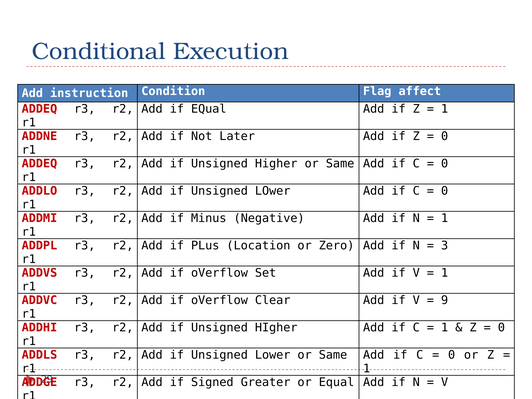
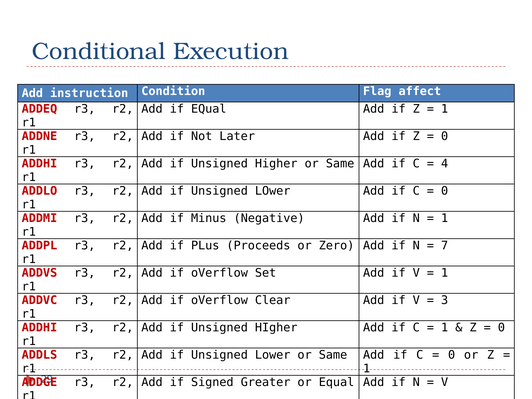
ADDEQ at (39, 164): ADDEQ -> ADDHI
0 at (445, 164): 0 -> 4
Location: Location -> Proceeds
3: 3 -> 7
9: 9 -> 3
